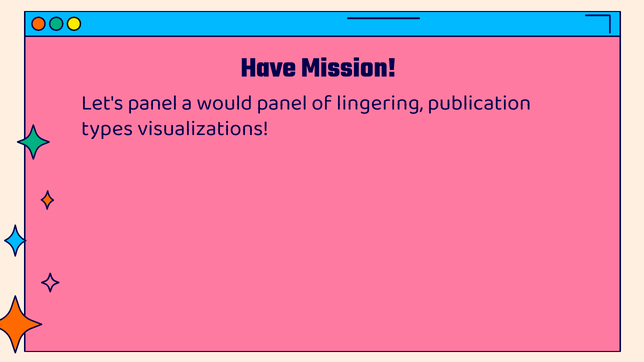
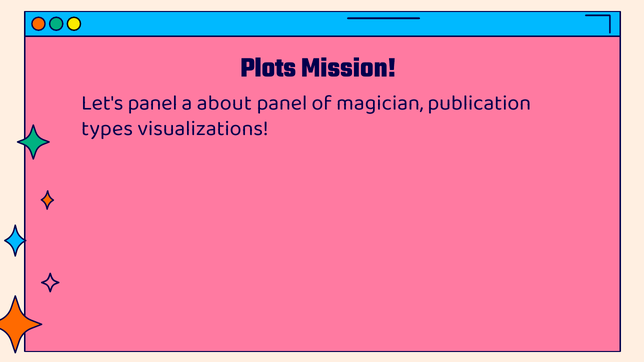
Have: Have -> Plots
would: would -> about
lingering: lingering -> magician
